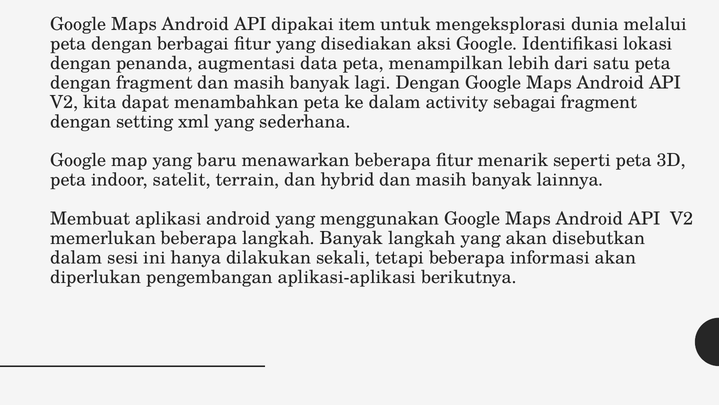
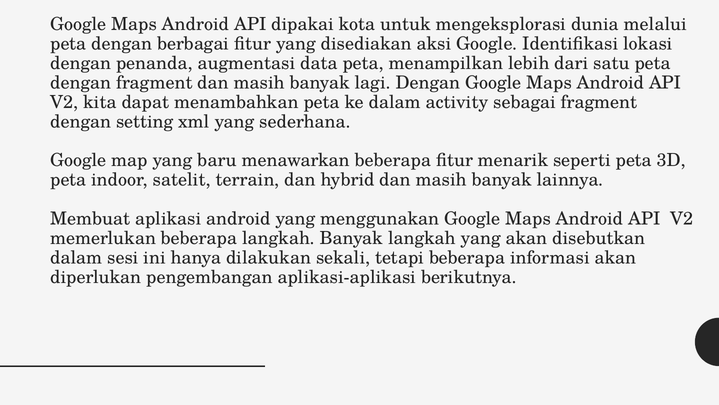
item: item -> kota
